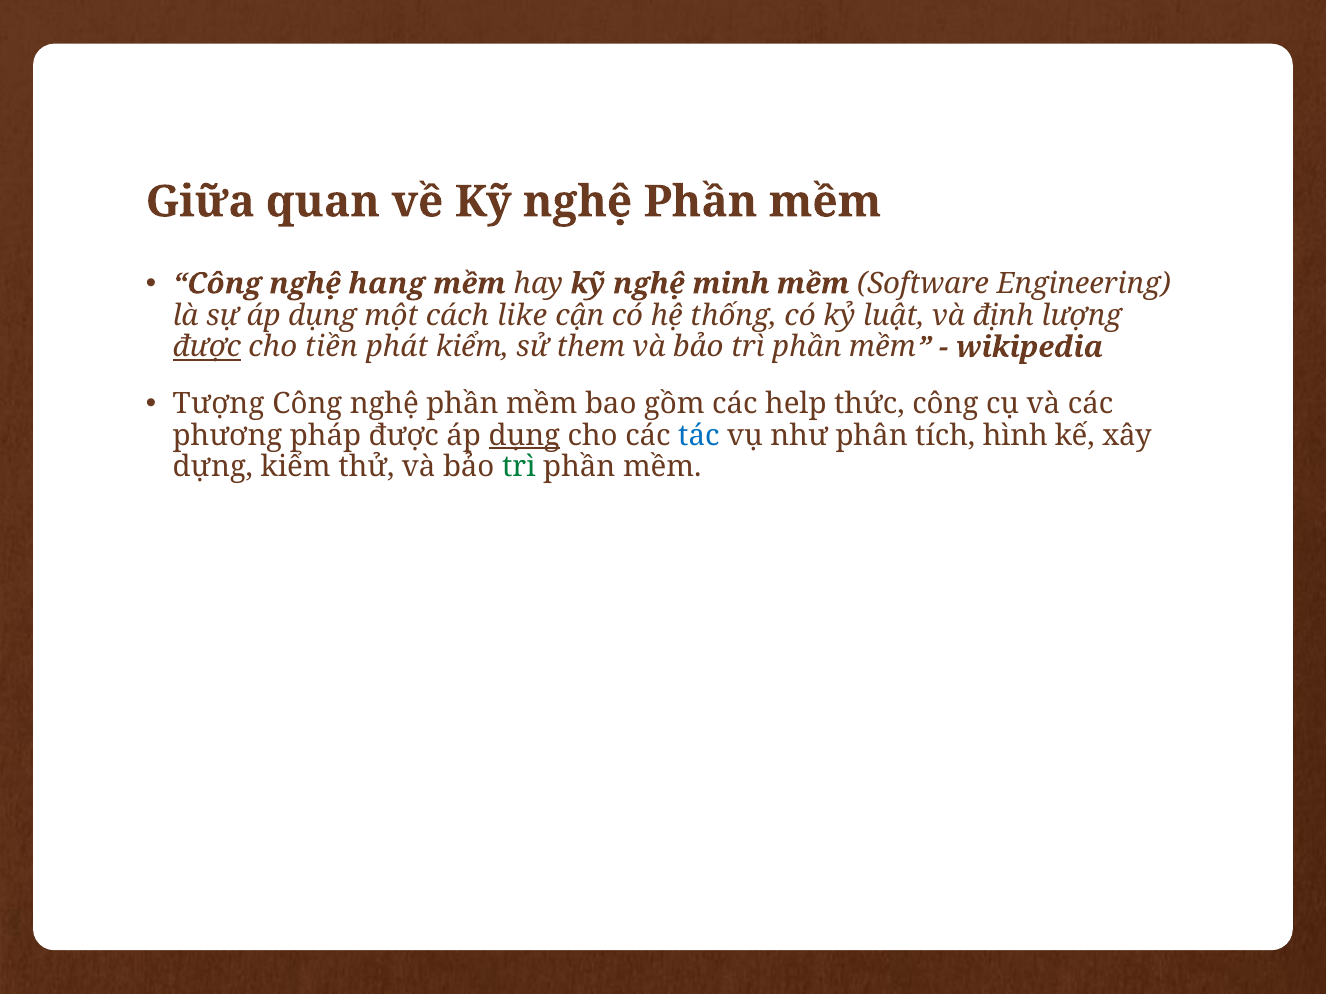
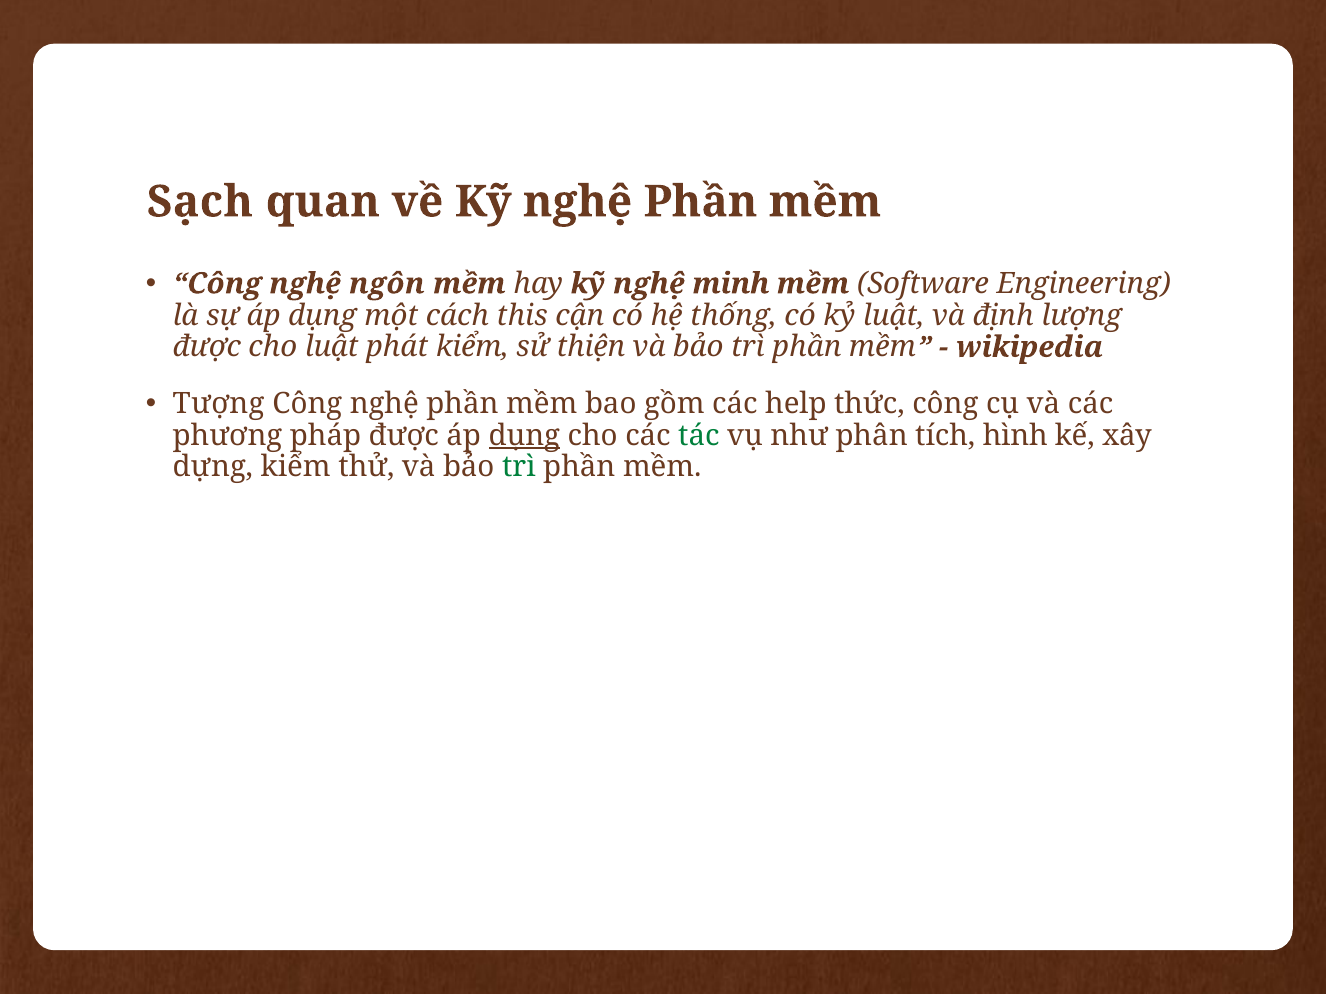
Giữa: Giữa -> Sạch
hang: hang -> ngôn
like: like -> this
được at (207, 347) underline: present -> none
cho tiền: tiền -> luật
them: them -> thiện
tác colour: blue -> green
